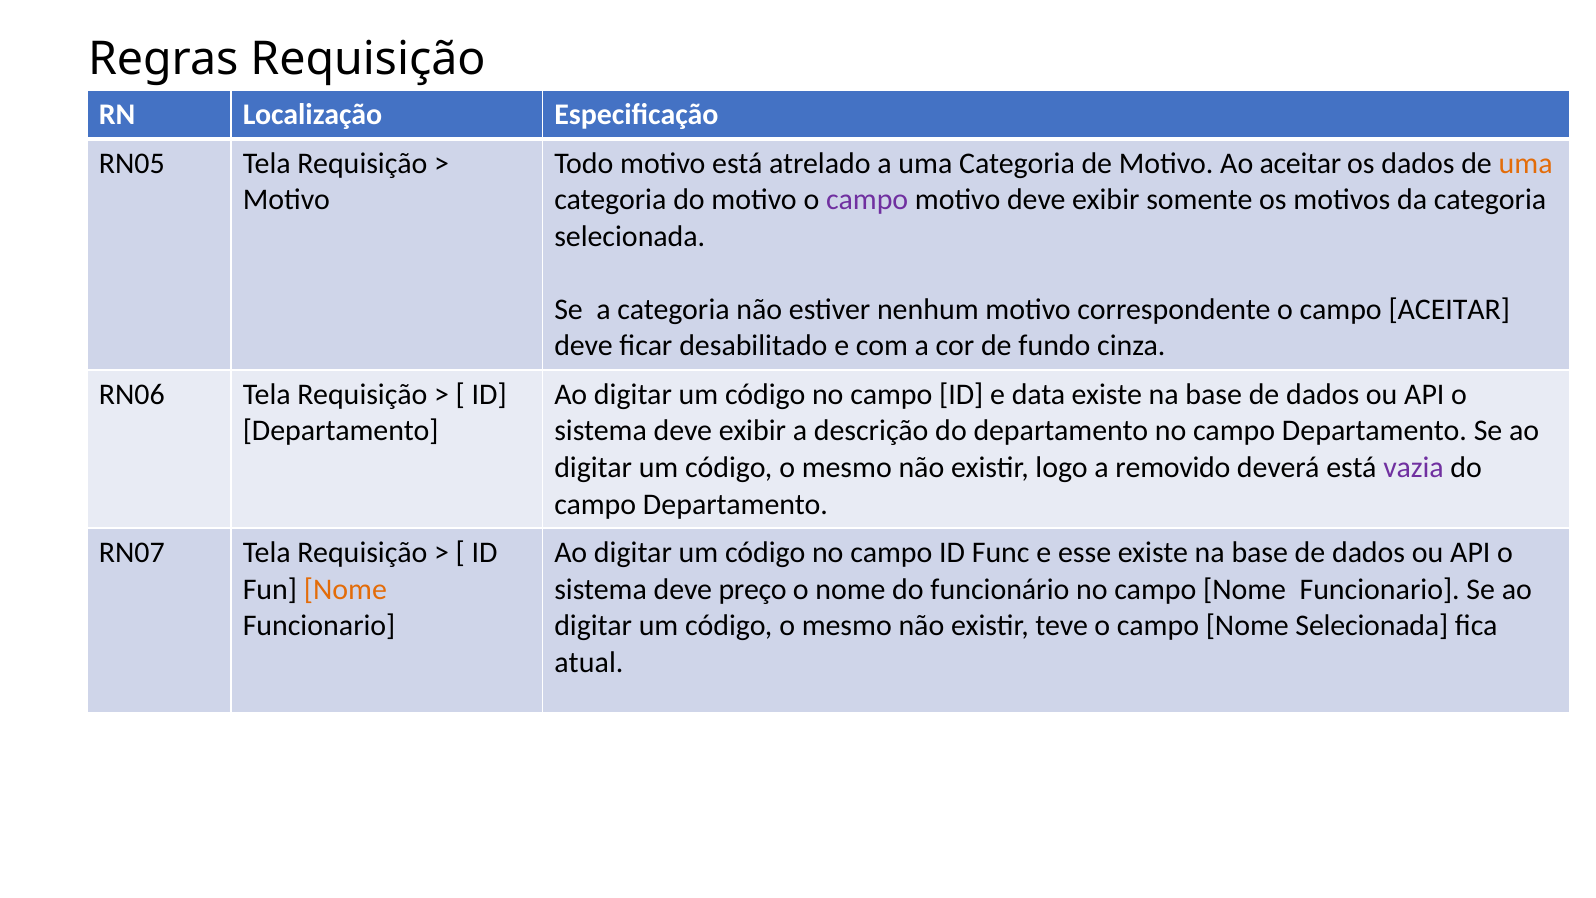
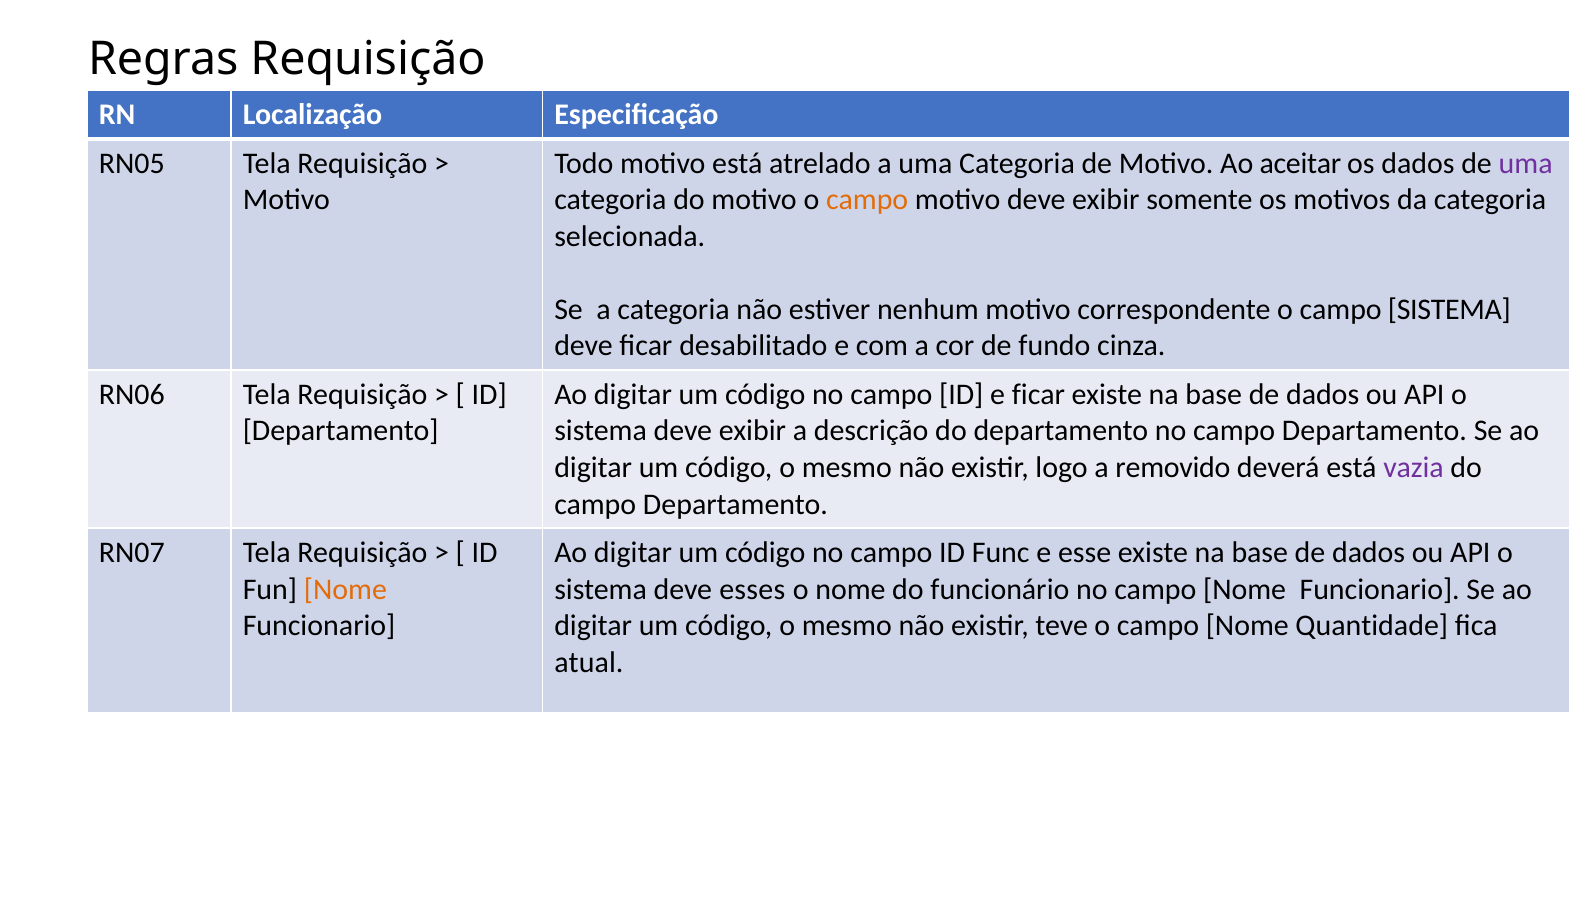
uma at (1526, 163) colour: orange -> purple
campo at (867, 200) colour: purple -> orange
campo ACEITAR: ACEITAR -> SISTEMA
e data: data -> ficar
preço: preço -> esses
Nome Selecionada: Selecionada -> Quantidade
